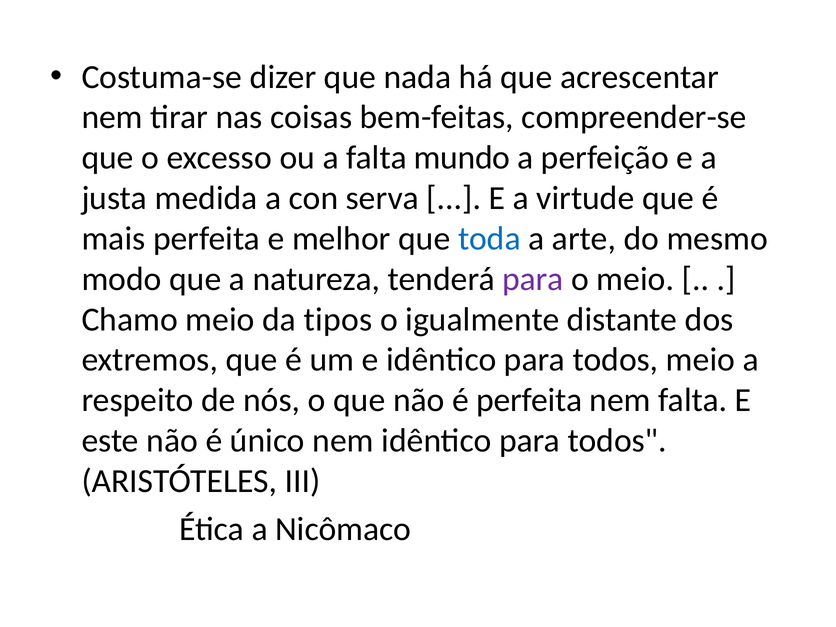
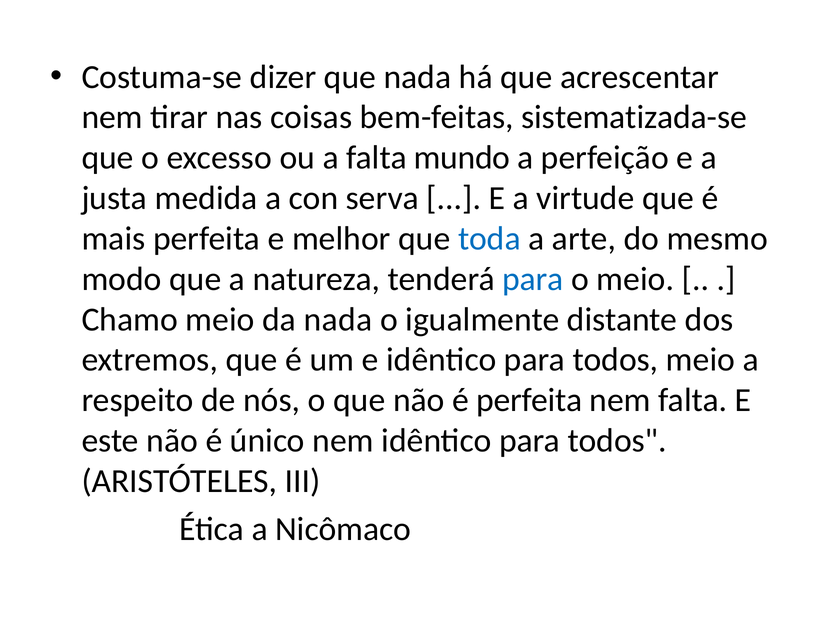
compreender-se: compreender-se -> sistematizada-se
para at (533, 279) colour: purple -> blue
da tipos: tipos -> nada
